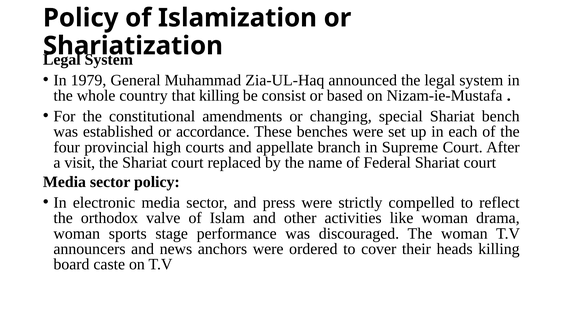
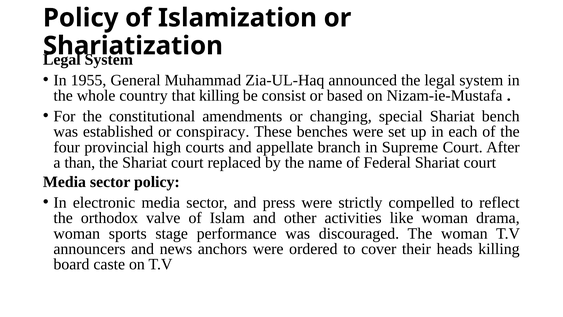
1979: 1979 -> 1955
accordance: accordance -> conspiracy
visit: visit -> than
